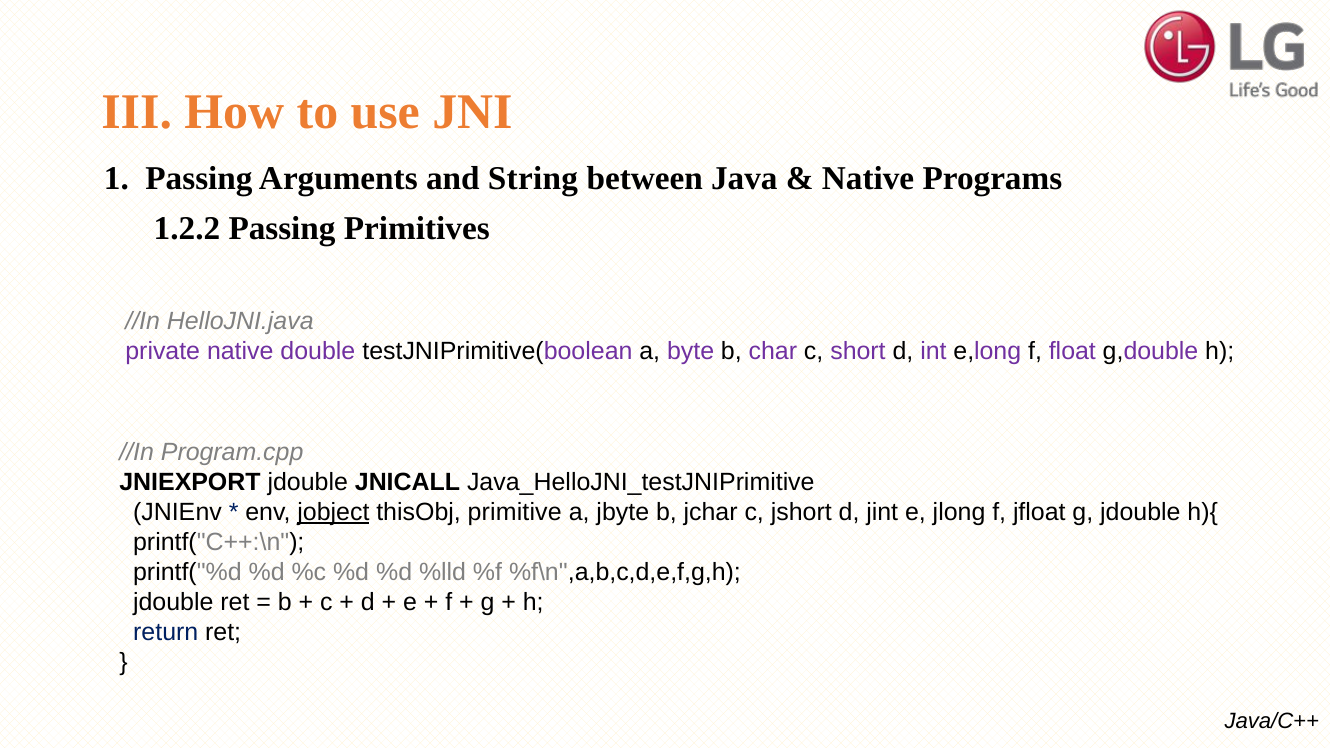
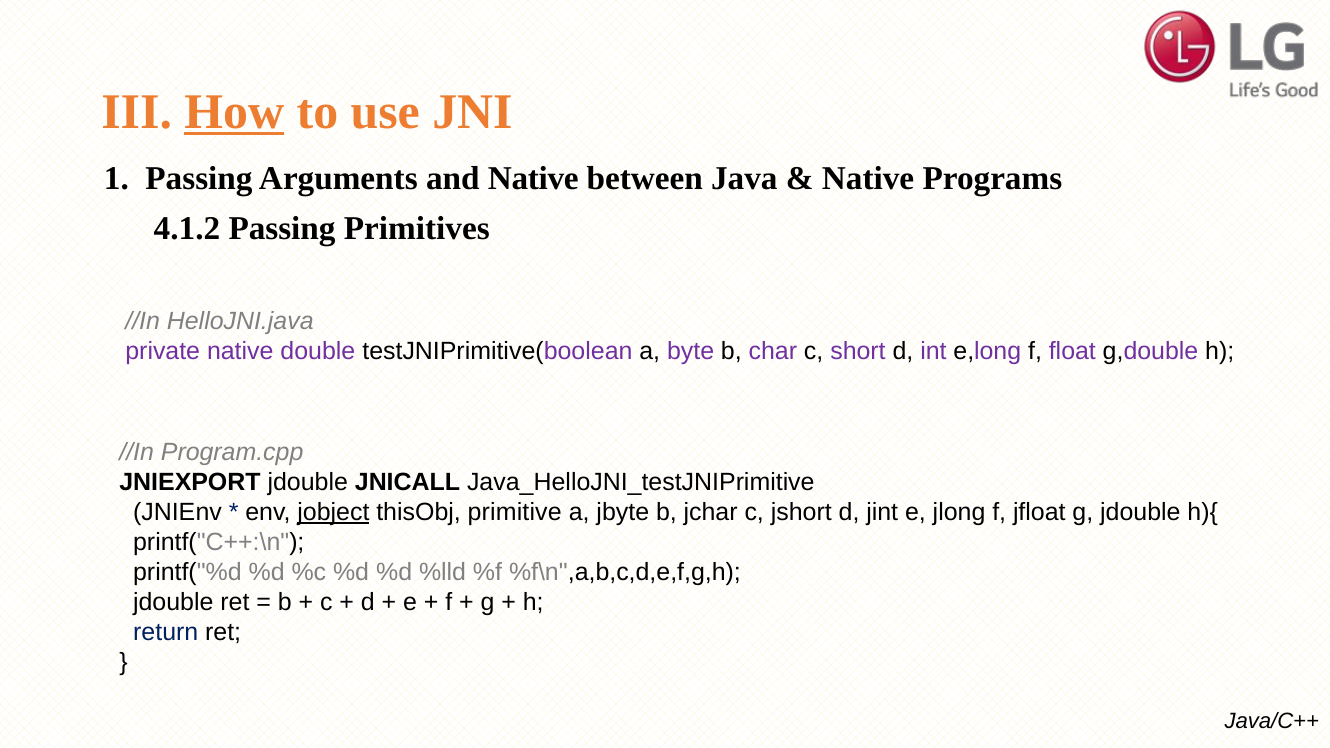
How underline: none -> present
and String: String -> Native
1.2.2: 1.2.2 -> 4.1.2
